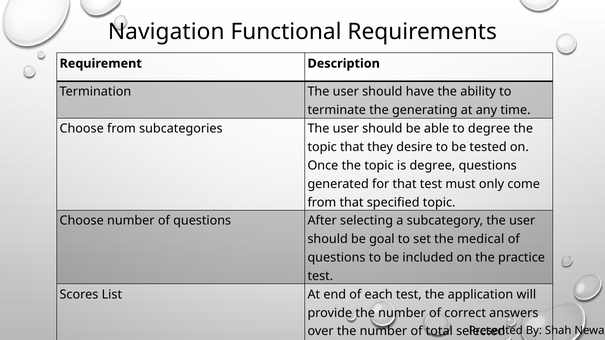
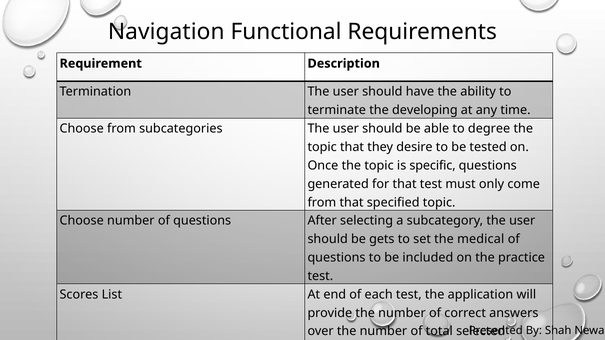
generating: generating -> developing
is degree: degree -> specific
goal: goal -> gets
